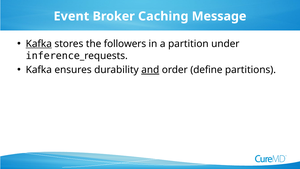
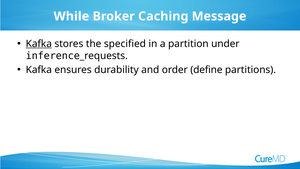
Event: Event -> While
followers: followers -> specified
and underline: present -> none
